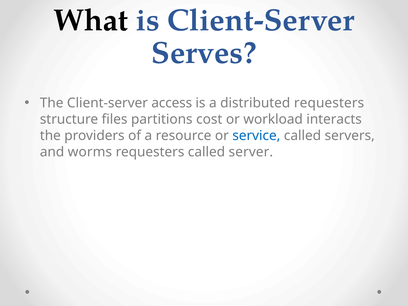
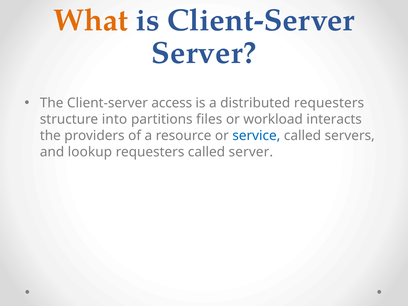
What colour: black -> orange
Serves at (204, 53): Serves -> Server
files: files -> into
cost: cost -> files
worms: worms -> lookup
